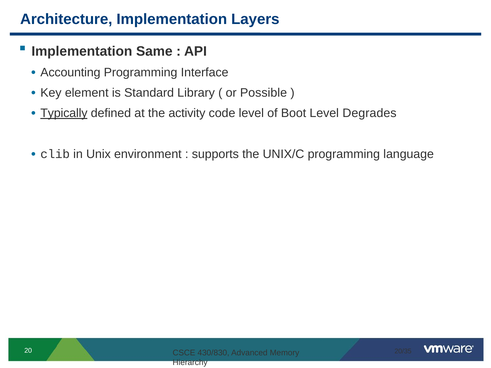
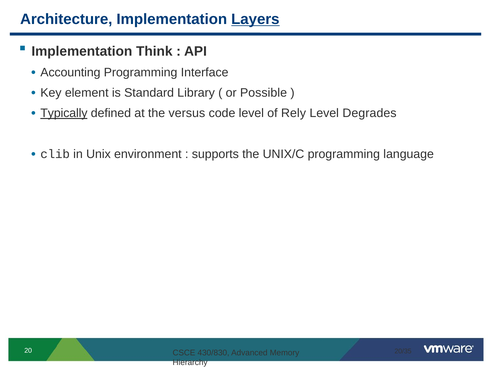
Layers underline: none -> present
Same: Same -> Think
activity: activity -> versus
Boot: Boot -> Rely
